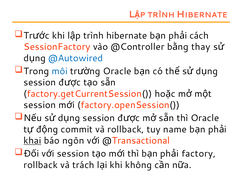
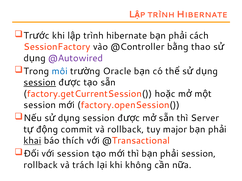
thay: thay -> thao
@Autowired colour: blue -> purple
session at (40, 83) underline: none -> present
thì Oracle: Oracle -> Server
name: name -> major
ngôn: ngôn -> thích
factory at (199, 154): factory -> session
